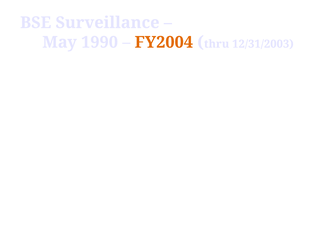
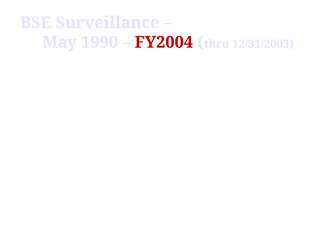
FY2004 colour: orange -> red
